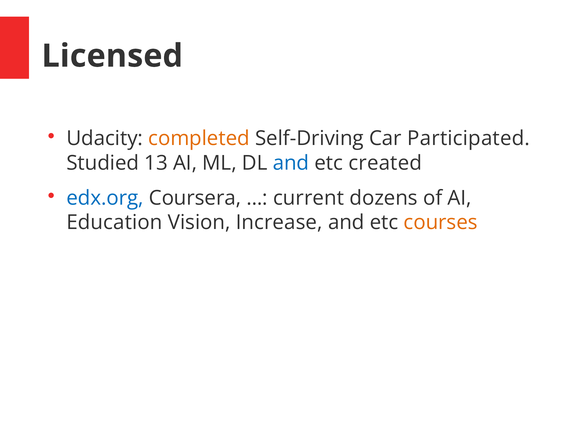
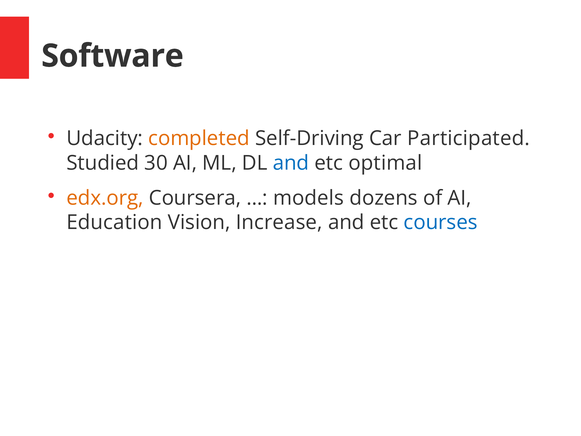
Licensed: Licensed -> Software
13: 13 -> 30
created: created -> optimal
edx.org colour: blue -> orange
current: current -> models
courses colour: orange -> blue
